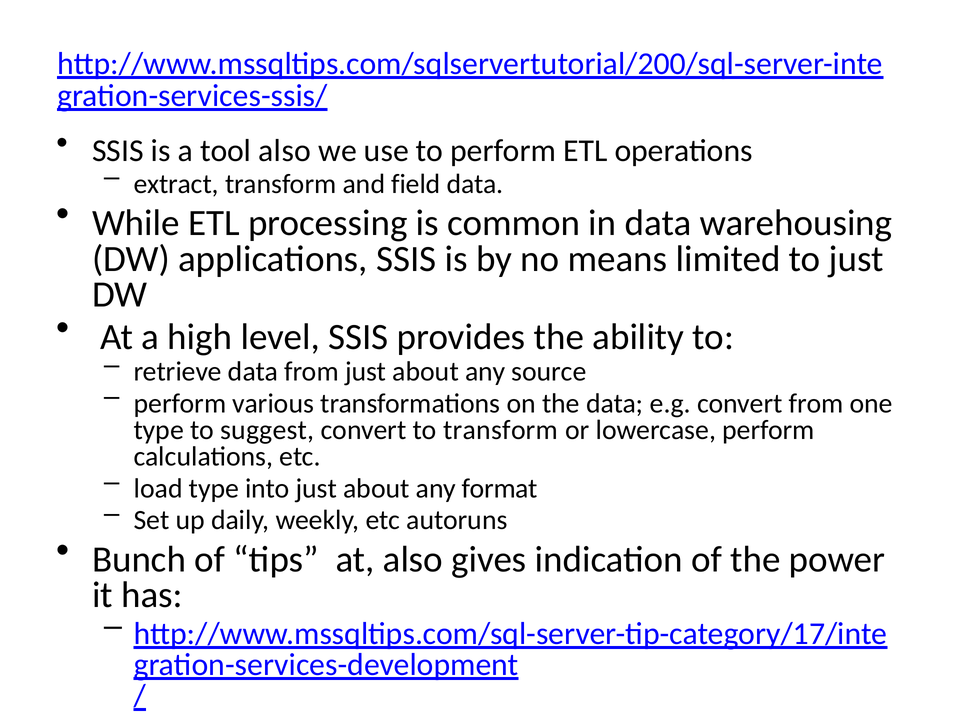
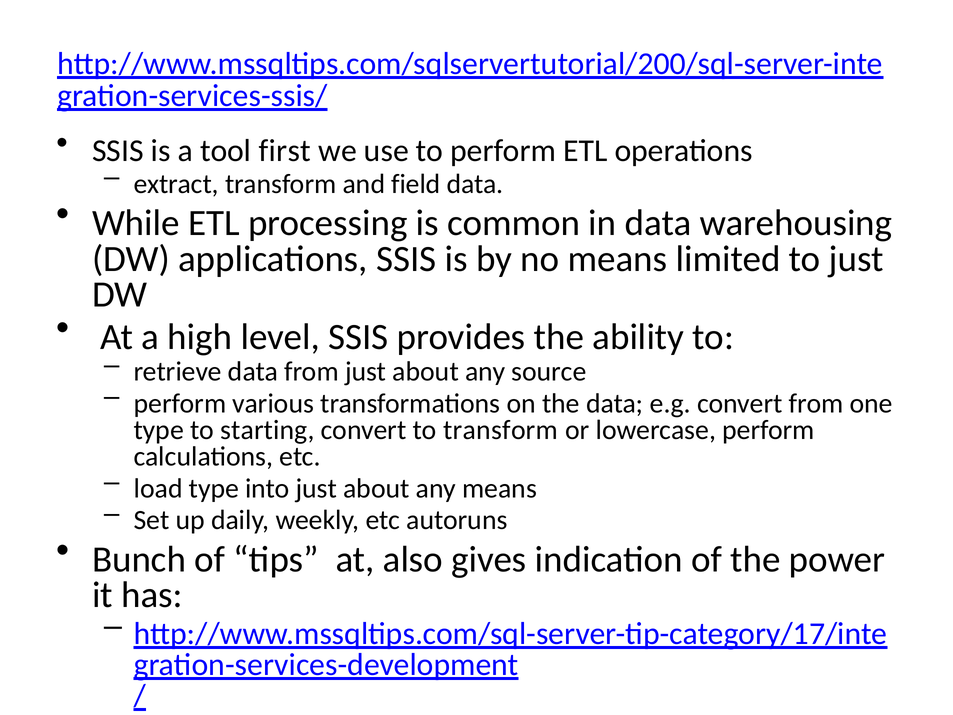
tool also: also -> first
suggest: suggest -> starting
any format: format -> means
